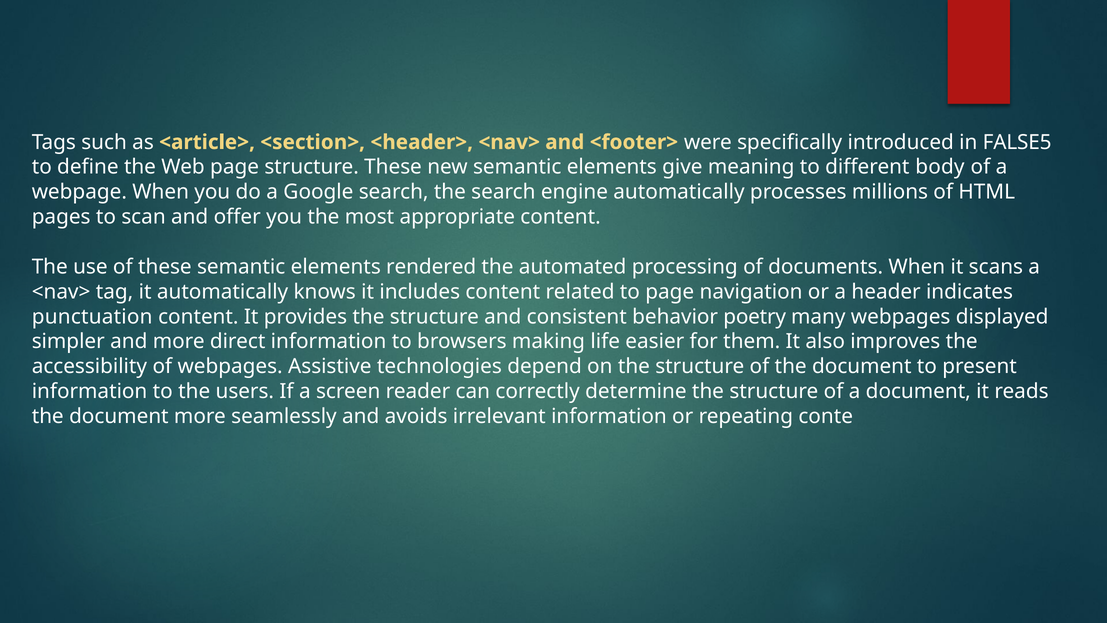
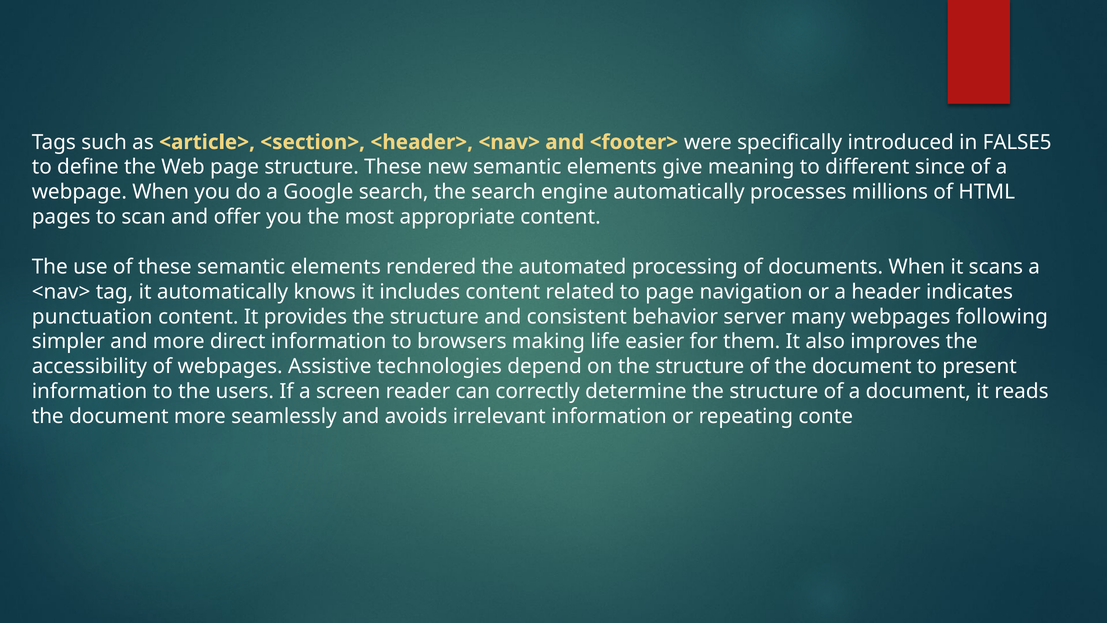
body: body -> since
poetry: poetry -> server
displayed: displayed -> following
